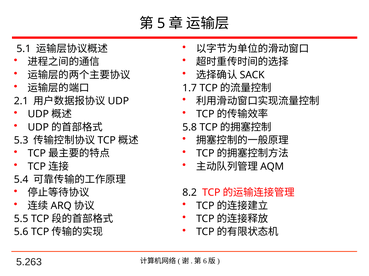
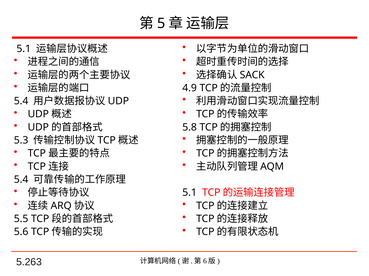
1.7: 1.7 -> 4.9
2.1 at (21, 101): 2.1 -> 5.4
8.2 at (190, 193): 8.2 -> 5.1
